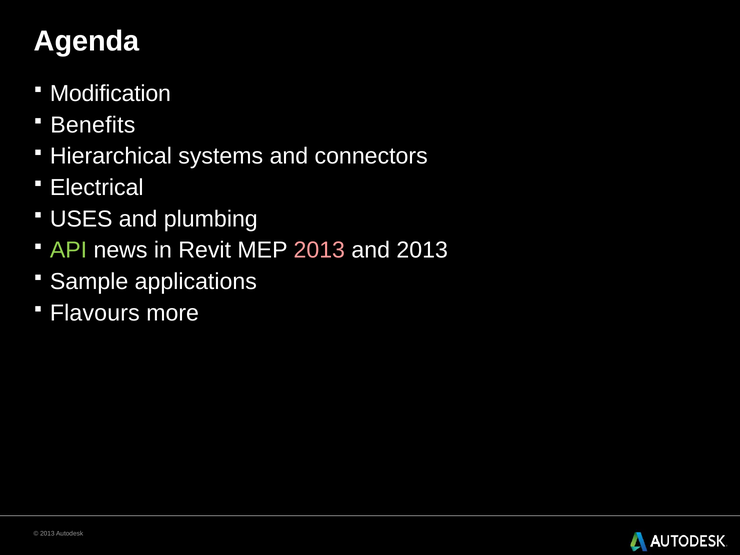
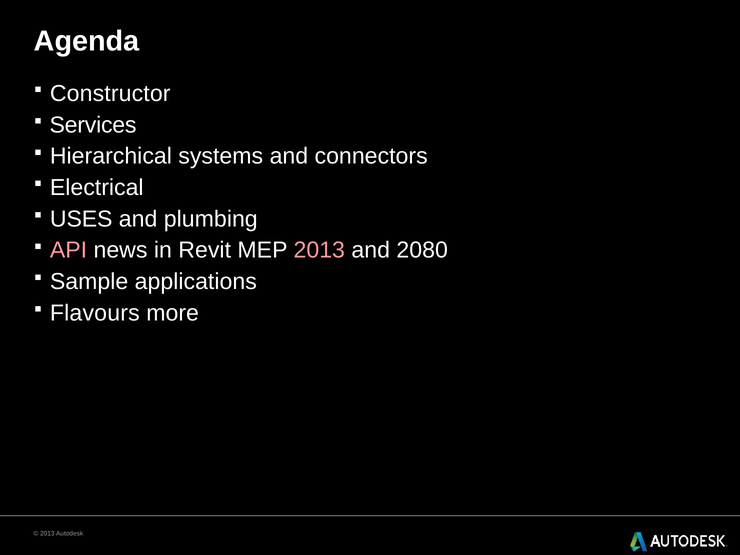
Modification: Modification -> Constructor
Benefits: Benefits -> Services
API colour: light green -> pink
and 2013: 2013 -> 2080
